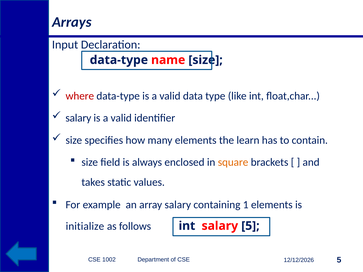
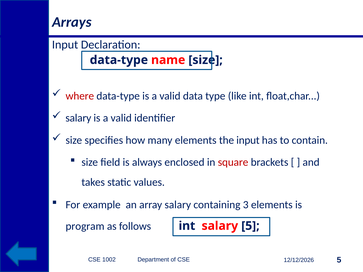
the learn: learn -> input
square colour: orange -> red
1: 1 -> 3
initialize: initialize -> program
